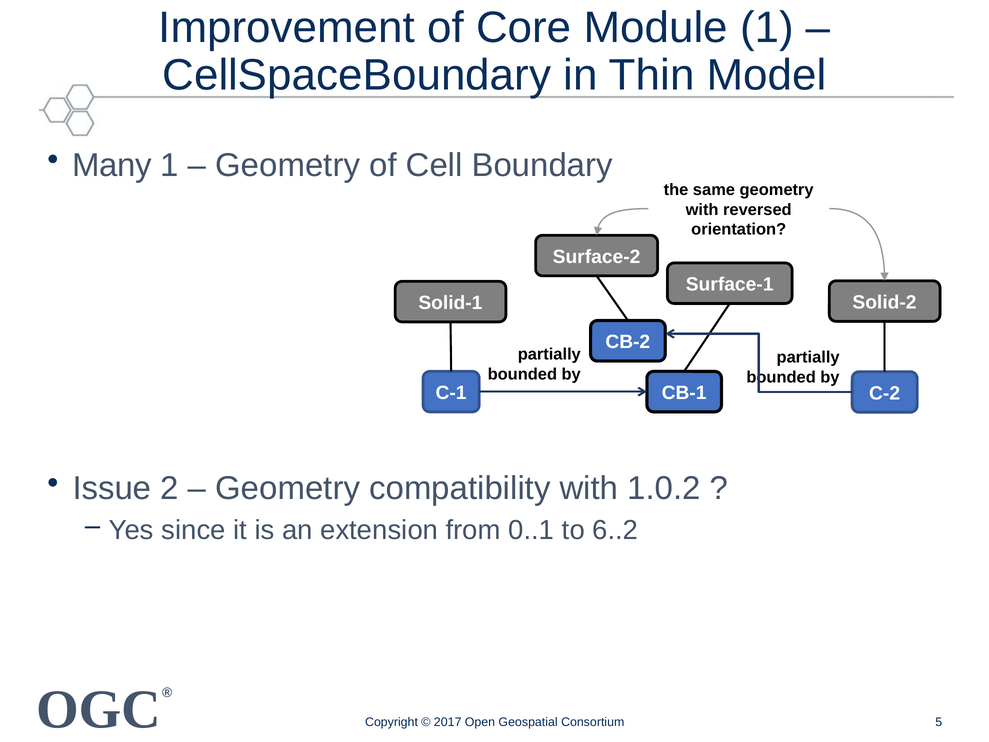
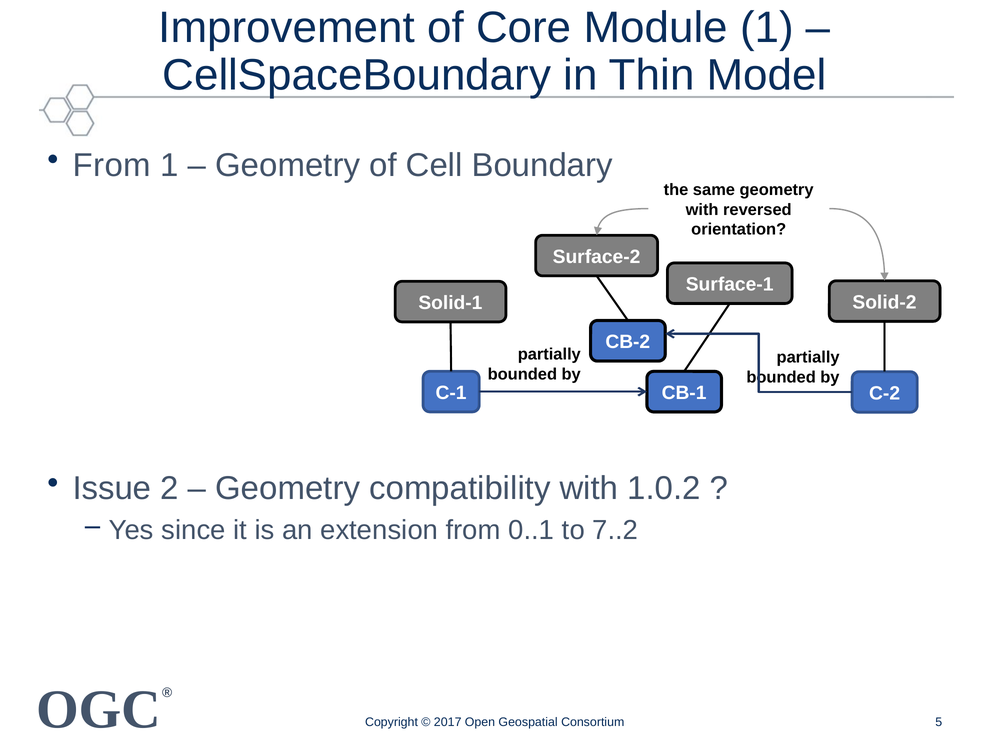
Many at (112, 165): Many -> From
6..2: 6..2 -> 7..2
